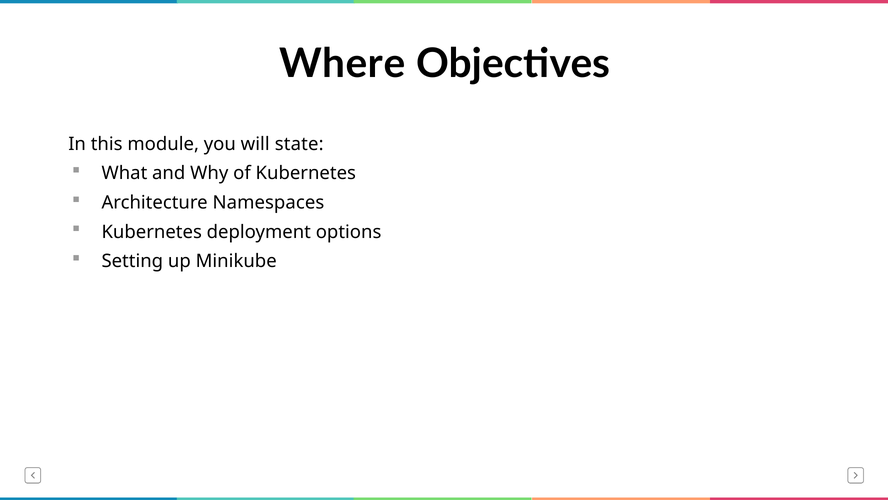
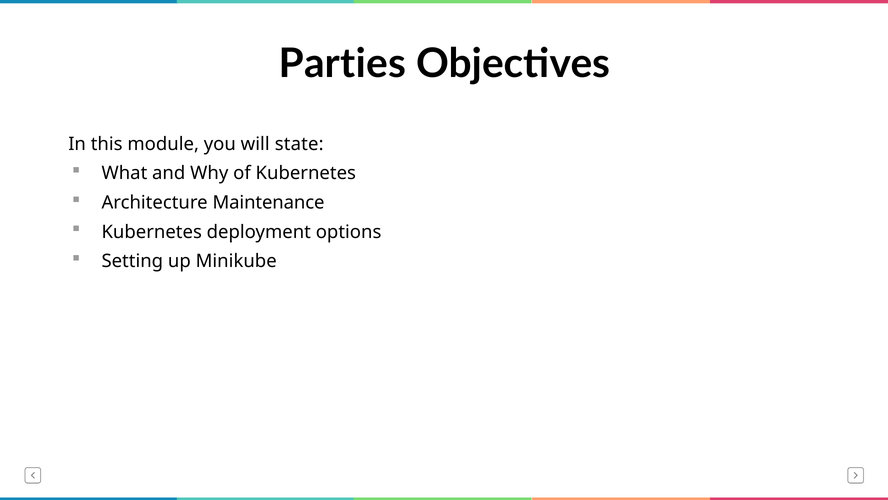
Where: Where -> Parties
Namespaces: Namespaces -> Maintenance
